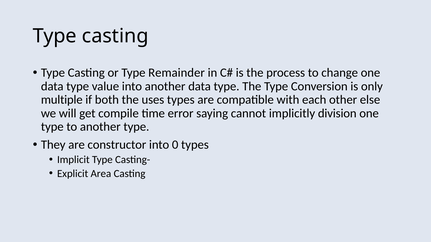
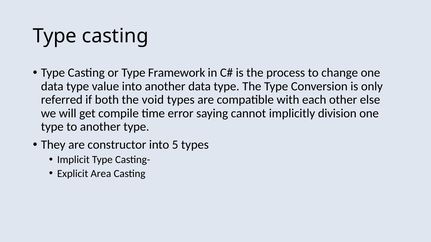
Remainder: Remainder -> Framework
multiple: multiple -> referred
uses: uses -> void
0: 0 -> 5
